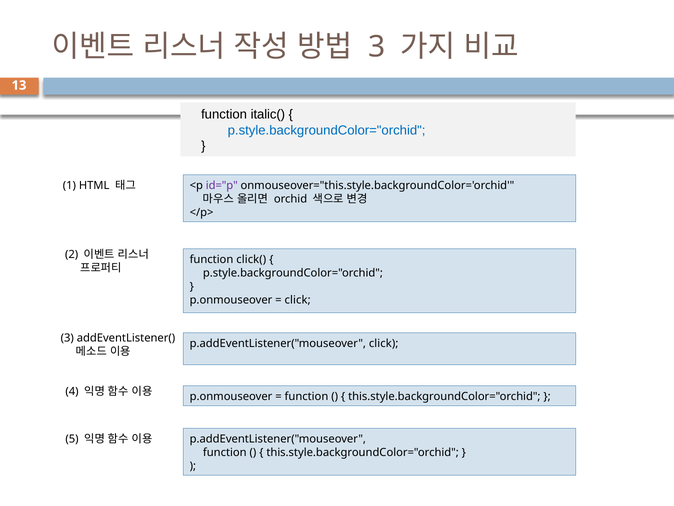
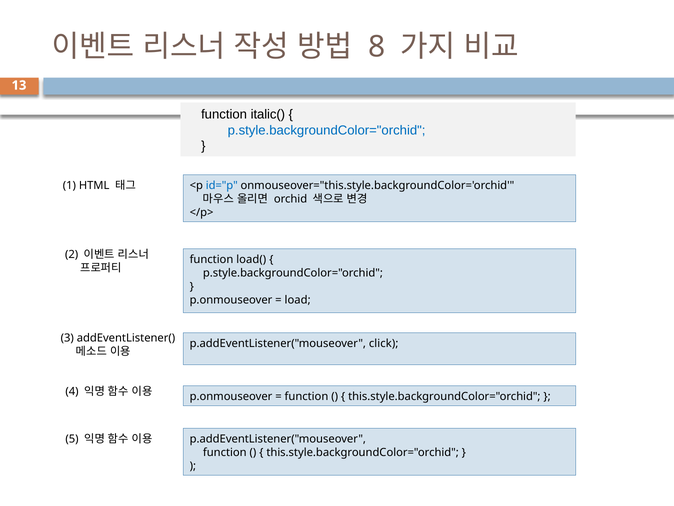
3 at (377, 47): 3 -> 8
id="p colour: purple -> blue
click(: click( -> load(
click at (298, 300): click -> load
